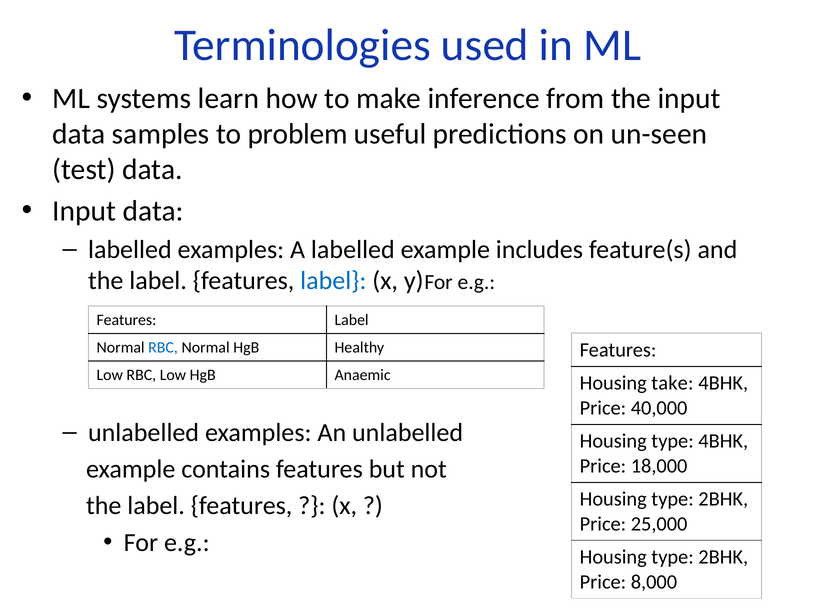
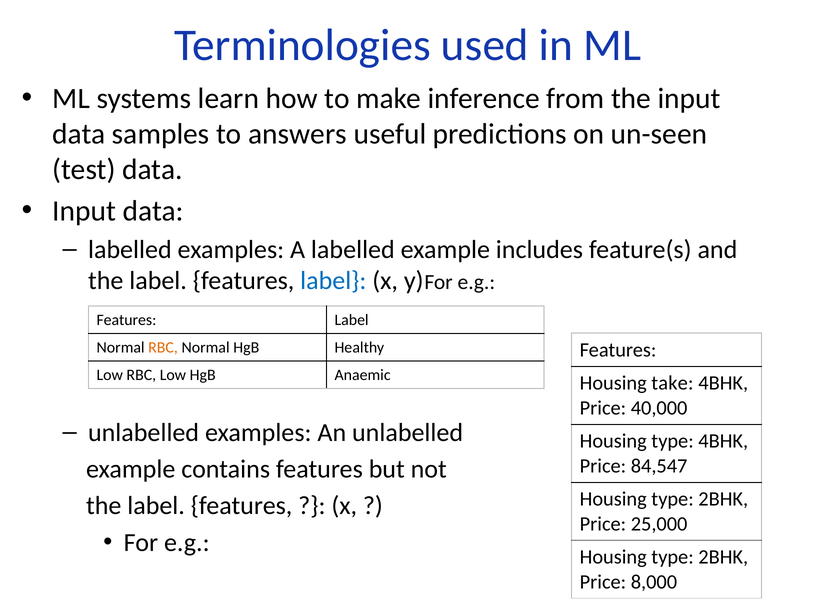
problem: problem -> answers
RBC at (163, 347) colour: blue -> orange
18,000: 18,000 -> 84,547
